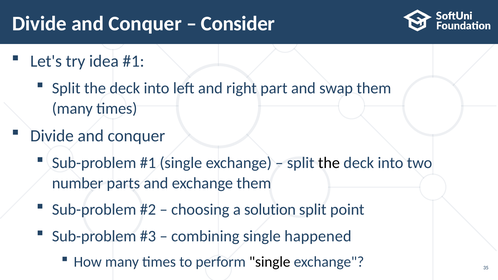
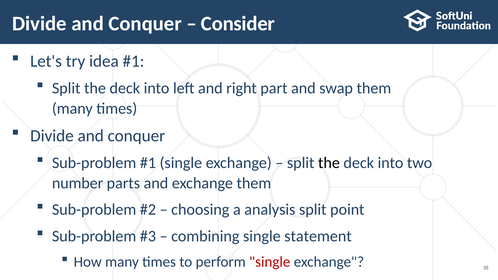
solution: solution -> analysis
happened: happened -> statement
single at (270, 262) colour: black -> red
